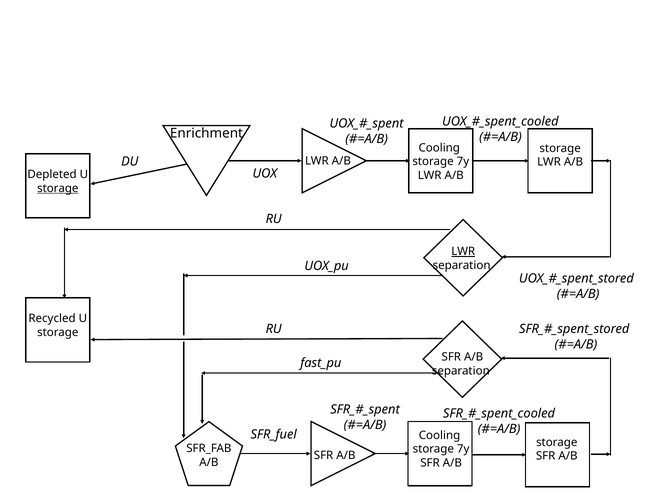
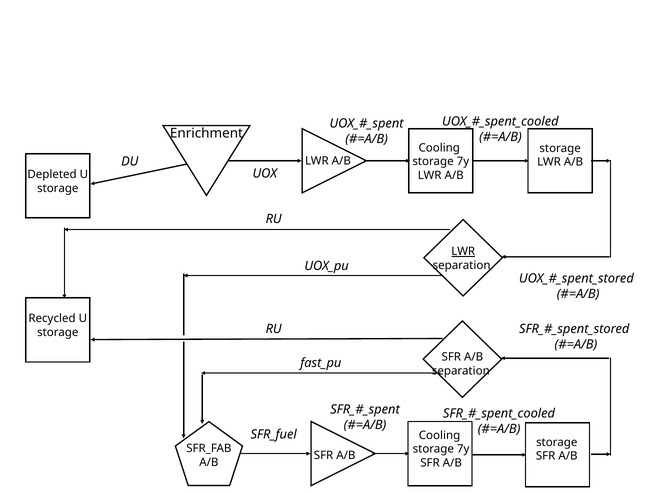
storage at (58, 188) underline: present -> none
